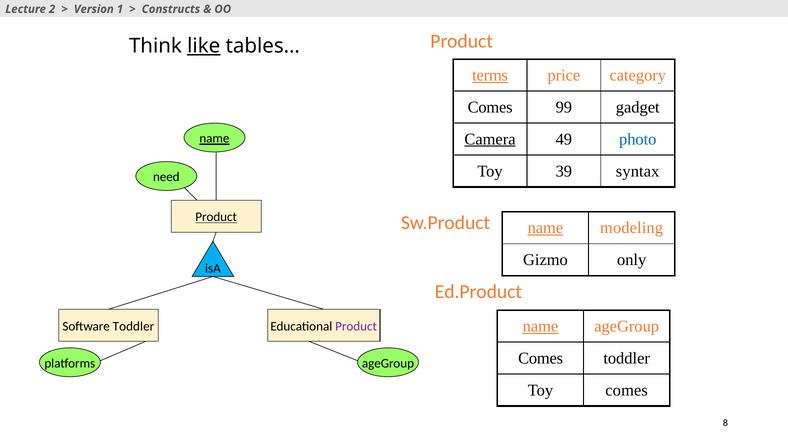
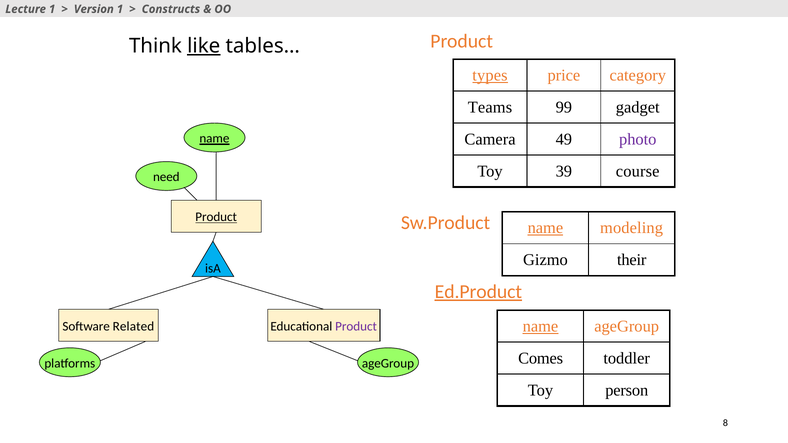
Lecture 2: 2 -> 1
terms: terms -> types
Comes at (490, 107): Comes -> Teams
Camera underline: present -> none
photo colour: blue -> purple
syntax: syntax -> course
only: only -> their
Ed.Product underline: none -> present
Software Toddler: Toddler -> Related
Toy comes: comes -> person
